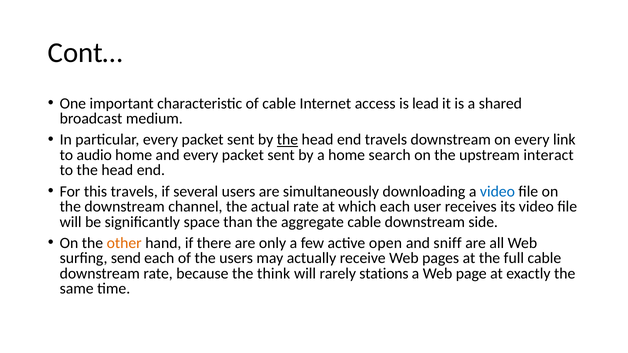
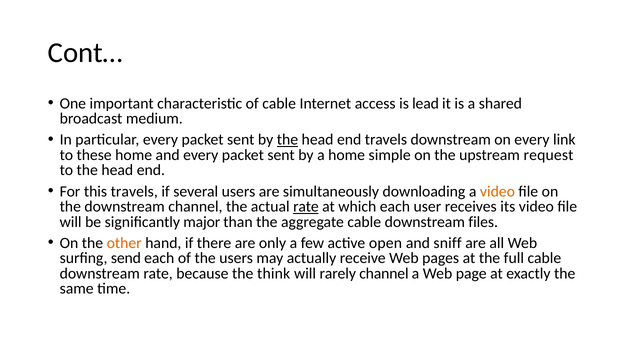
audio: audio -> these
search: search -> simple
interact: interact -> request
video at (497, 191) colour: blue -> orange
rate at (306, 207) underline: none -> present
space: space -> major
side: side -> files
rarely stations: stations -> channel
